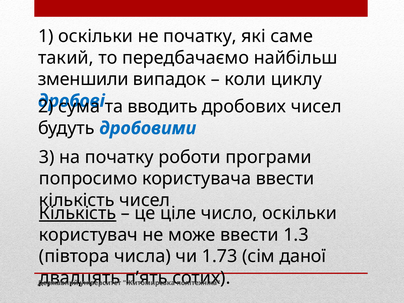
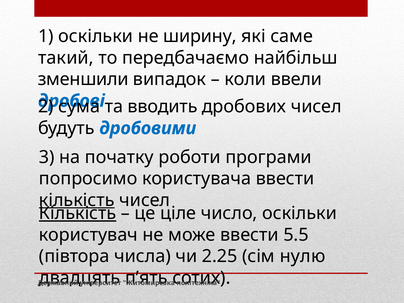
не початку: початку -> ширину
циклу: циклу -> ввели
кількість at (77, 200) underline: none -> present
1.3: 1.3 -> 5.5
1.73: 1.73 -> 2.25
даної: даної -> нулю
